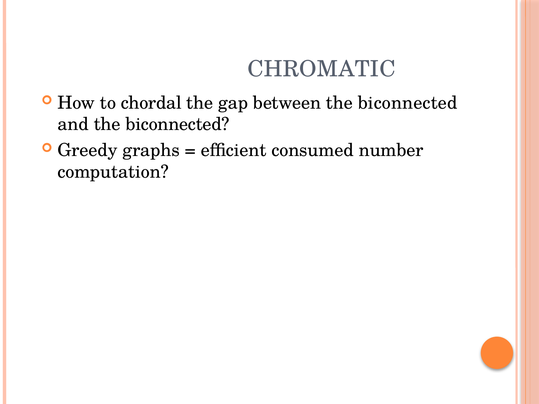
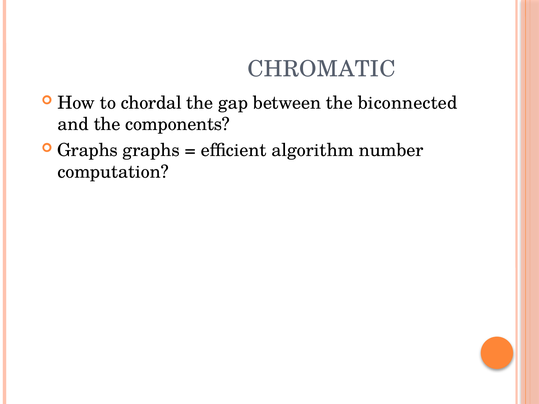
and the biconnected: biconnected -> components
Greedy at (87, 150): Greedy -> Graphs
consumed: consumed -> algorithm
